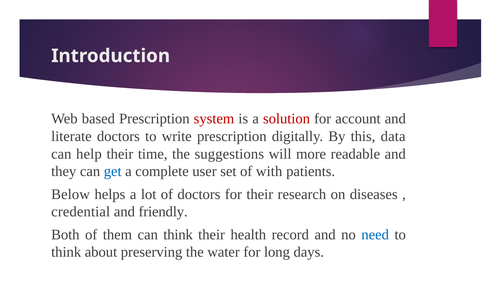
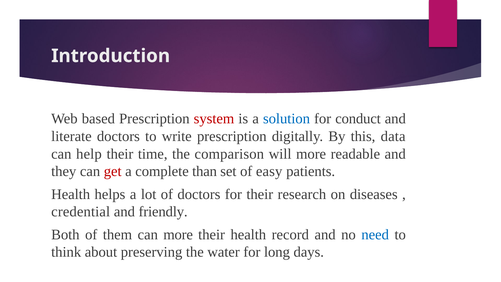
solution colour: red -> blue
account: account -> conduct
suggestions: suggestions -> comparison
get colour: blue -> red
user: user -> than
with: with -> easy
Below at (71, 194): Below -> Health
can think: think -> more
